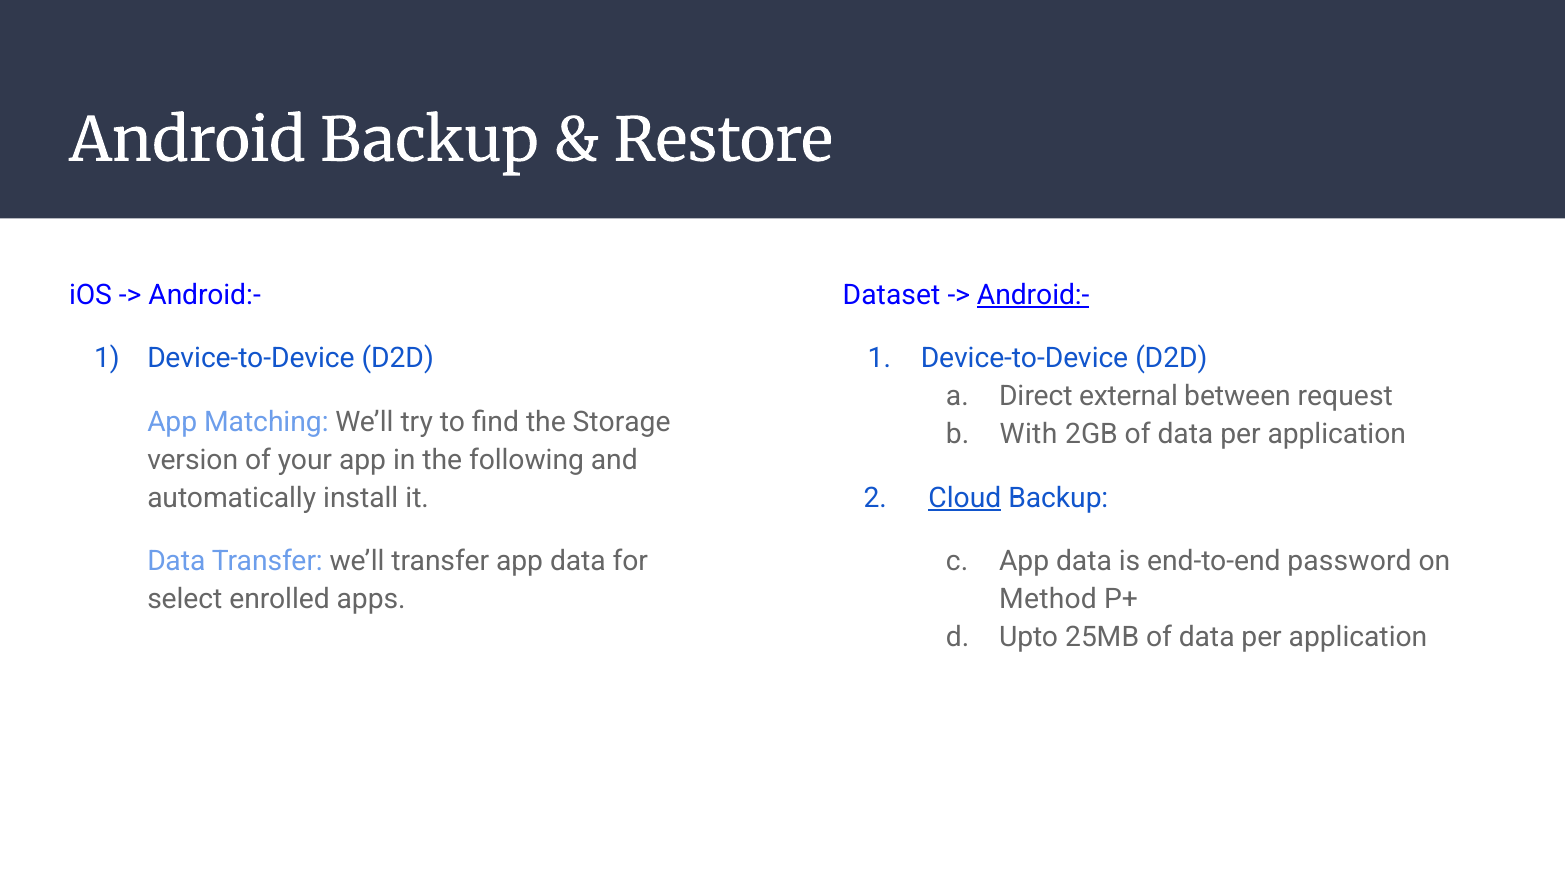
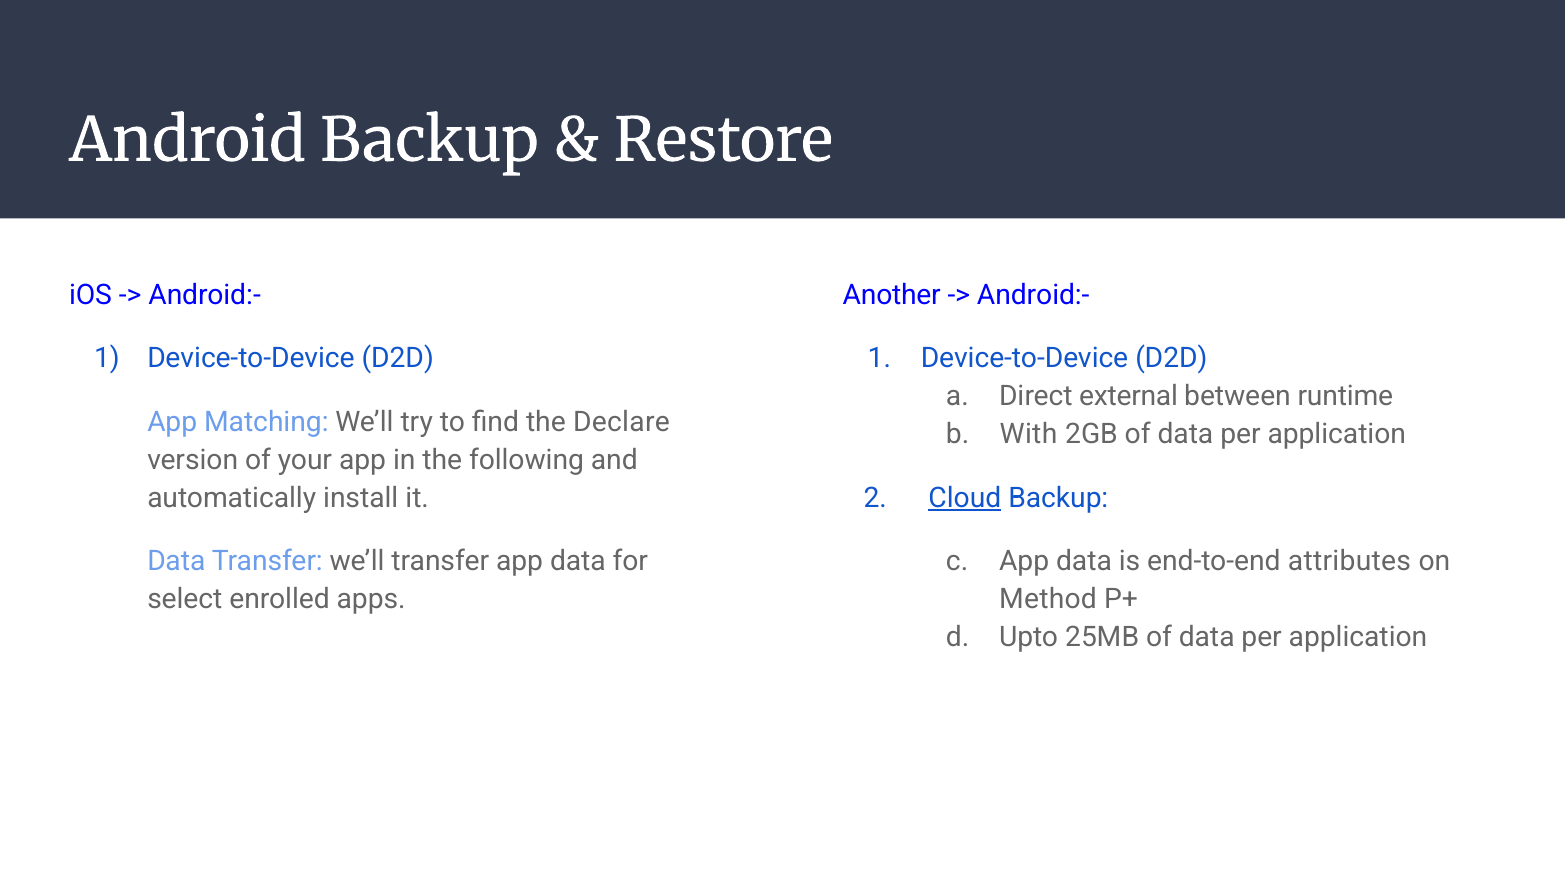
Dataset: Dataset -> Another
Android:- at (1033, 295) underline: present -> none
request: request -> runtime
Storage: Storage -> Declare
password: password -> attributes
